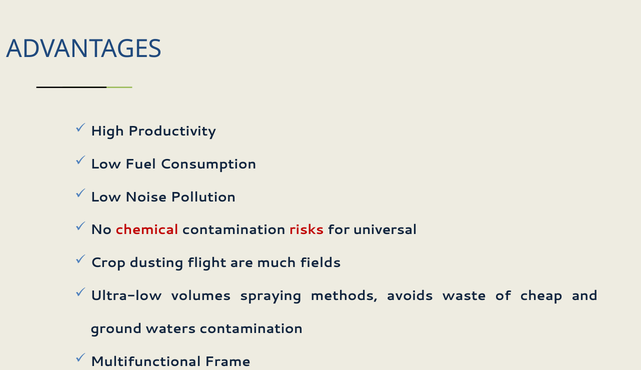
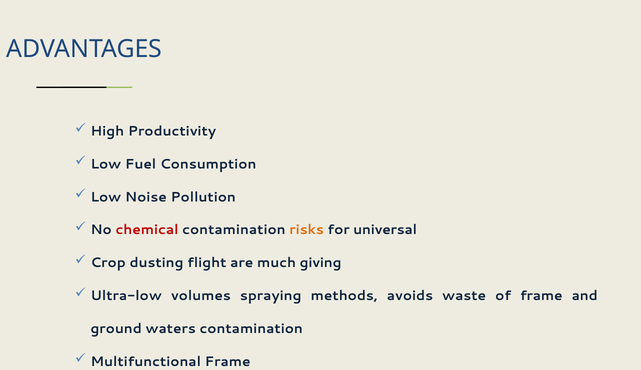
risks colour: red -> orange
fields: fields -> giving
of cheap: cheap -> frame
